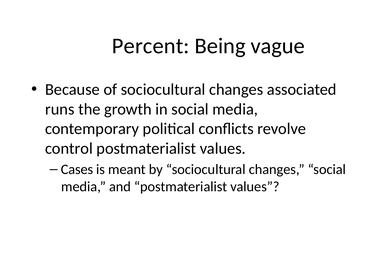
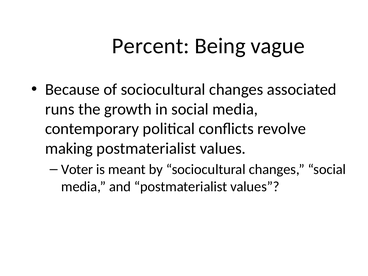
control: control -> making
Cases: Cases -> Voter
